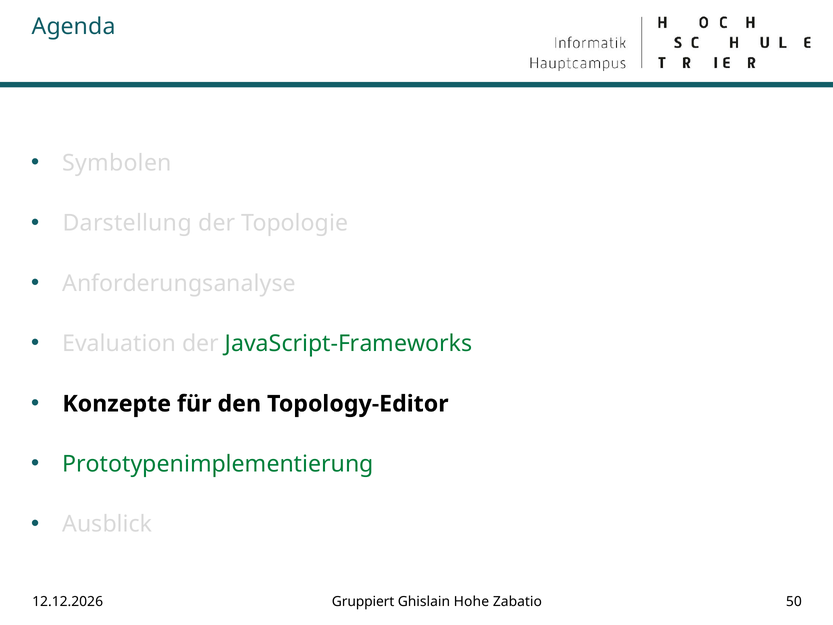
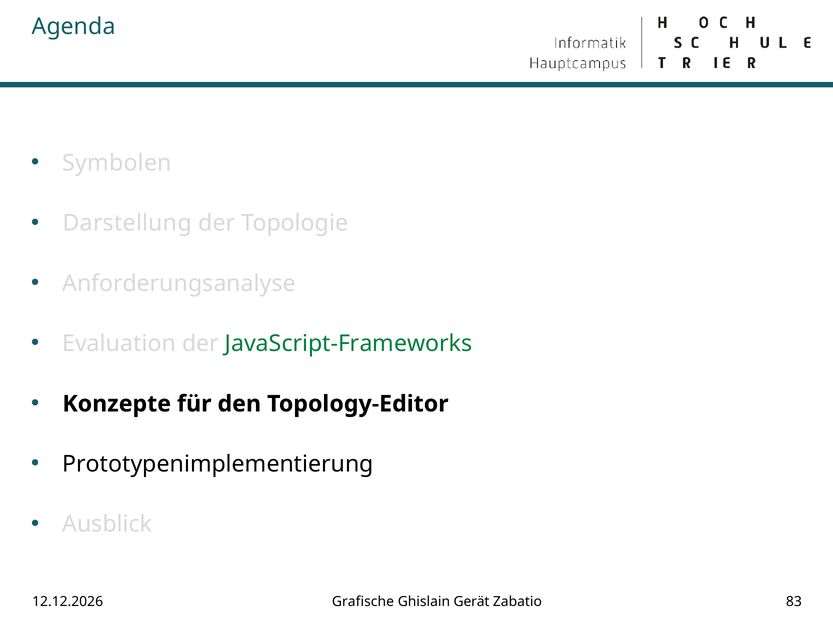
Prototypenimplementierung colour: green -> black
Gruppiert: Gruppiert -> Grafische
Hohe: Hohe -> Gerät
50: 50 -> 83
